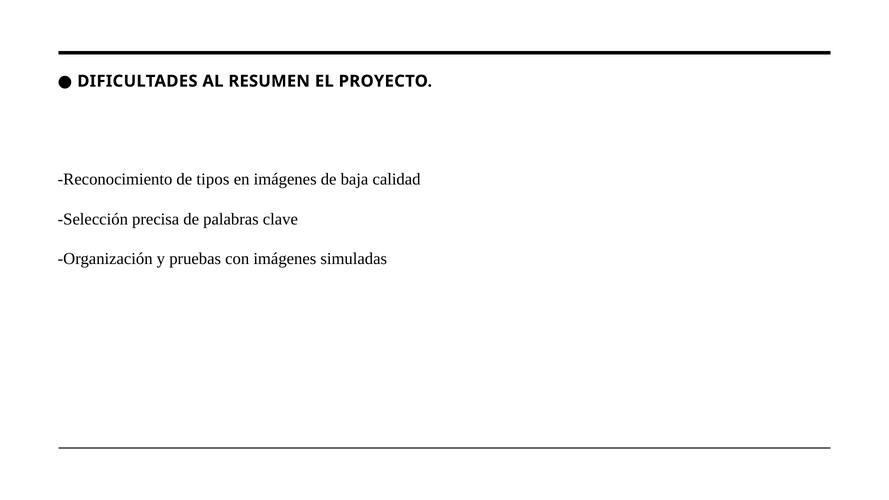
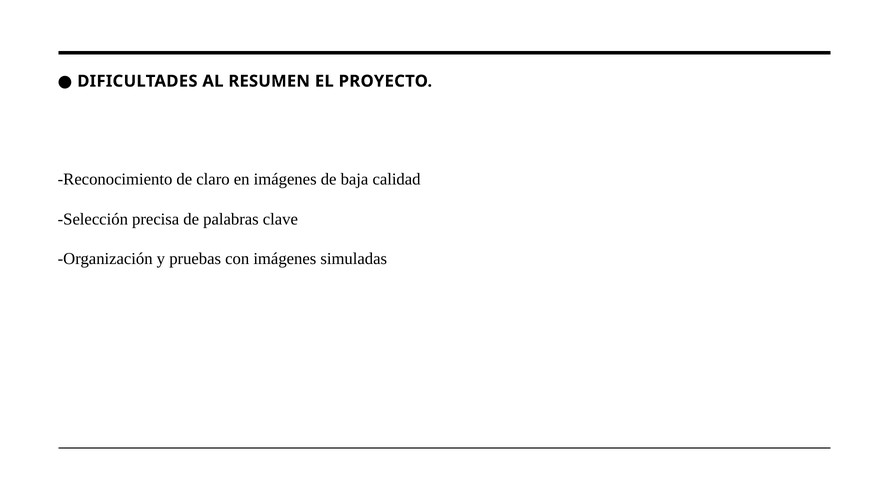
tipos: tipos -> claro
